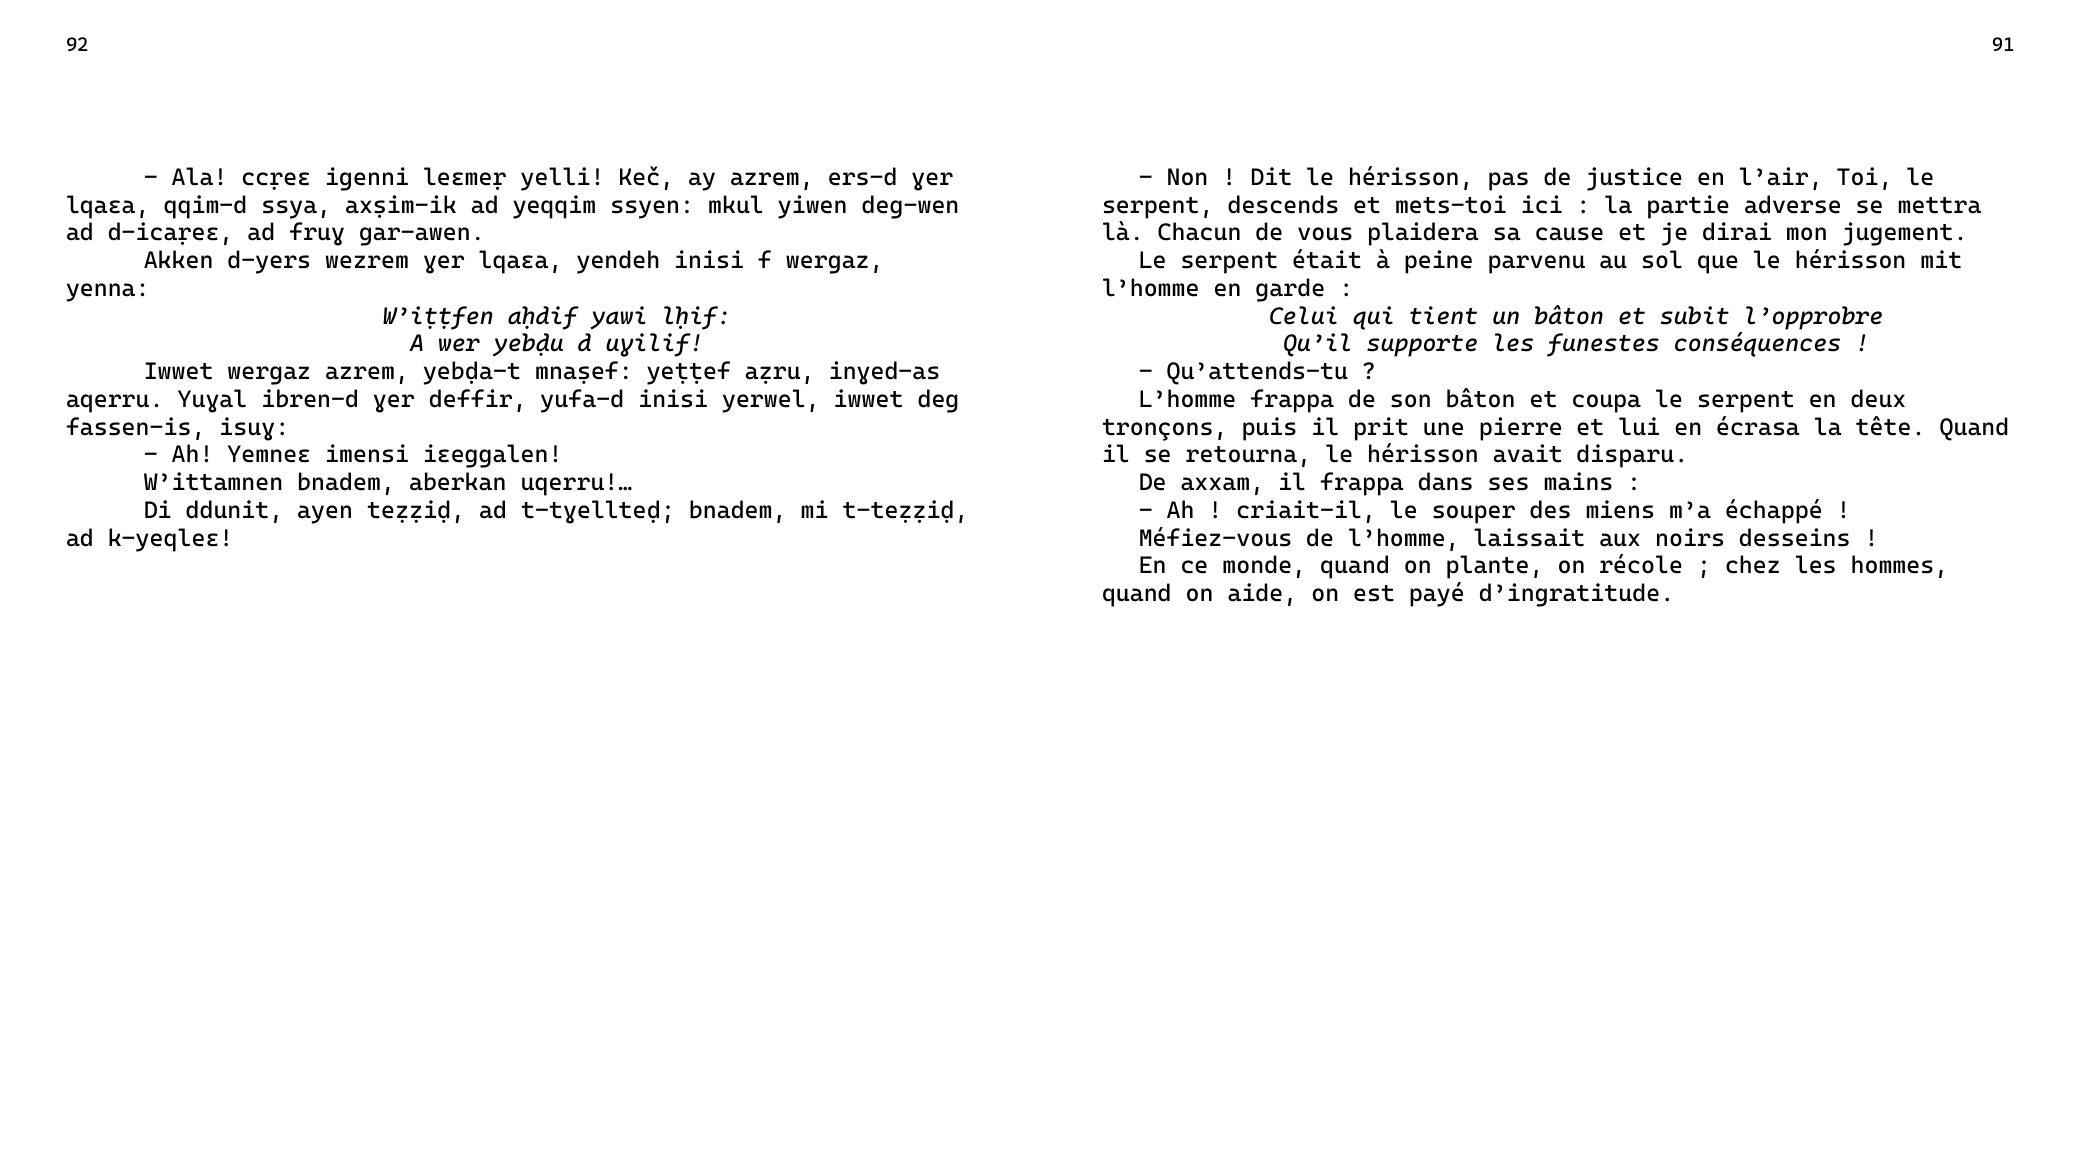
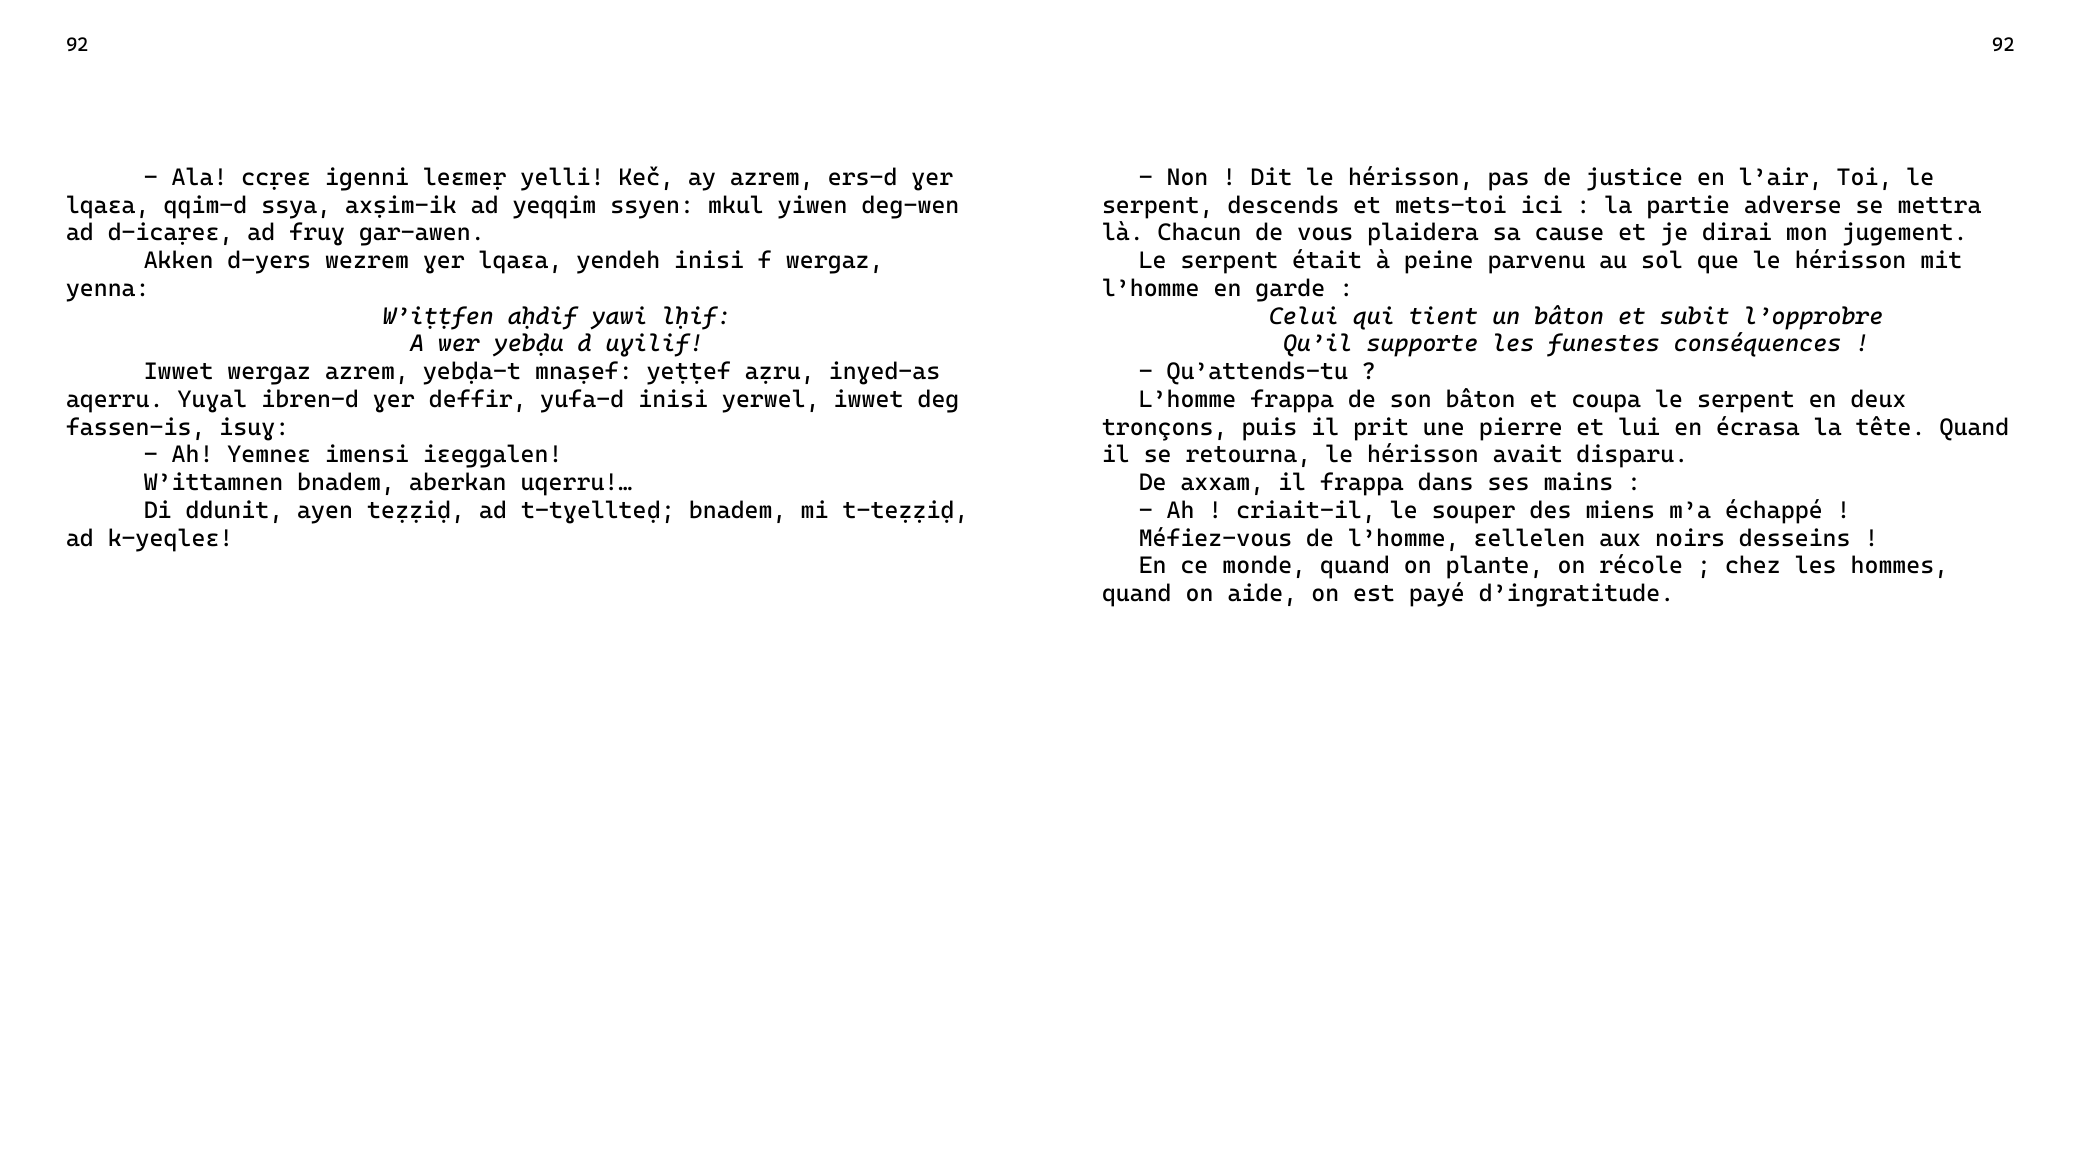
92 91: 91 -> 92
laissait: laissait -> ɛellelen
